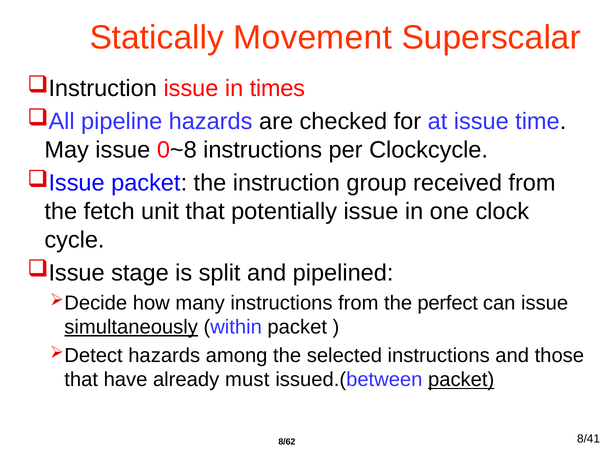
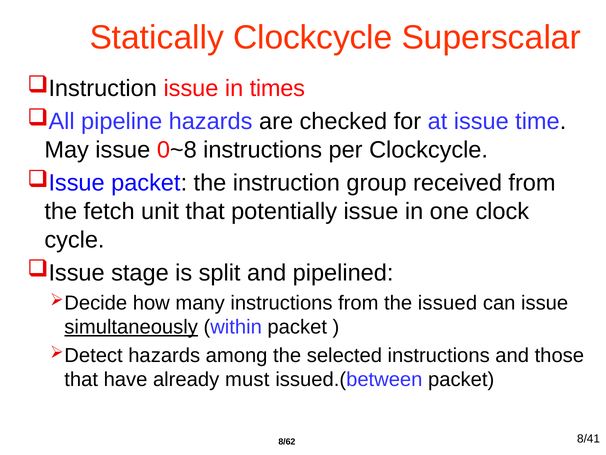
Statically Movement: Movement -> Clockcycle
perfect: perfect -> issued
packet at (461, 379) underline: present -> none
